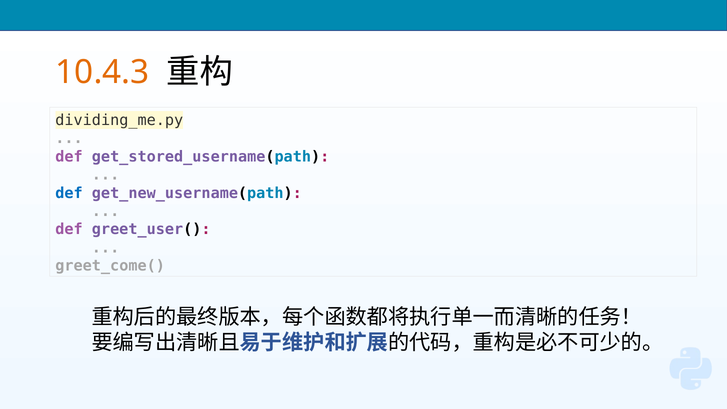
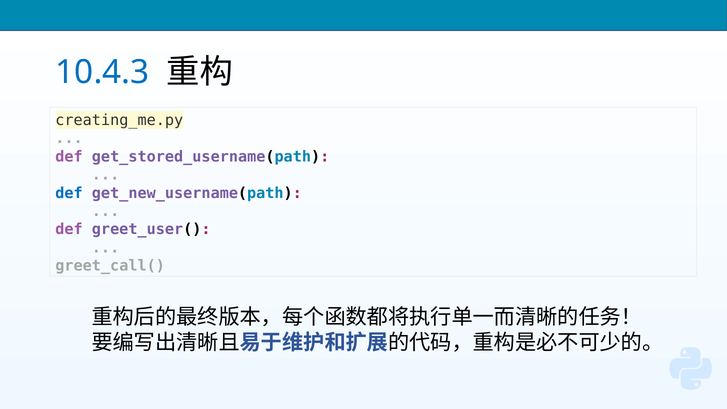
10.4.3 colour: orange -> blue
dividing_me.py: dividing_me.py -> creating_me.py
greet_come(: greet_come( -> greet_call(
